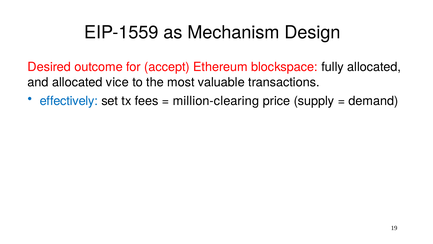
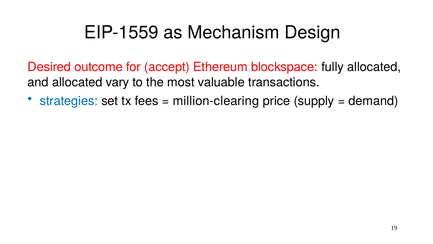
vice: vice -> vary
effectively: effectively -> strategies
